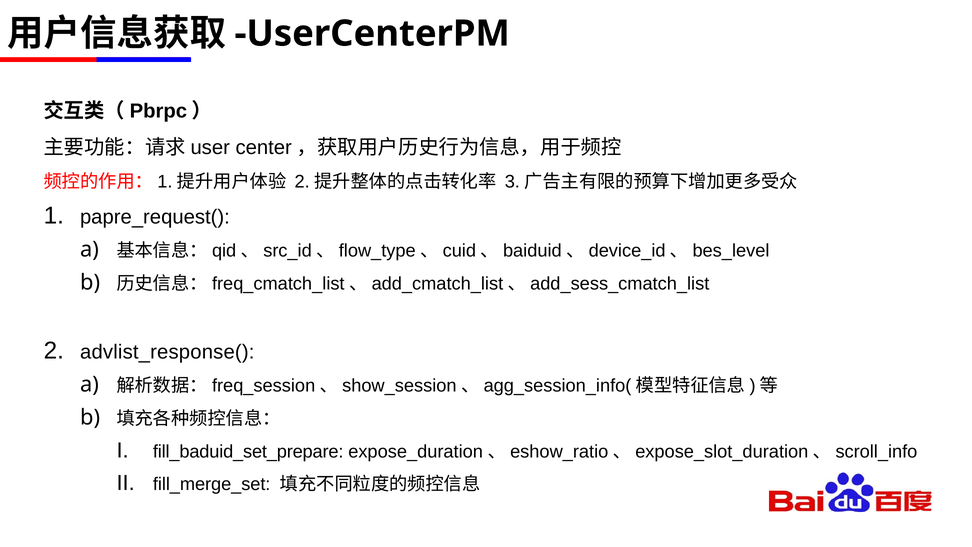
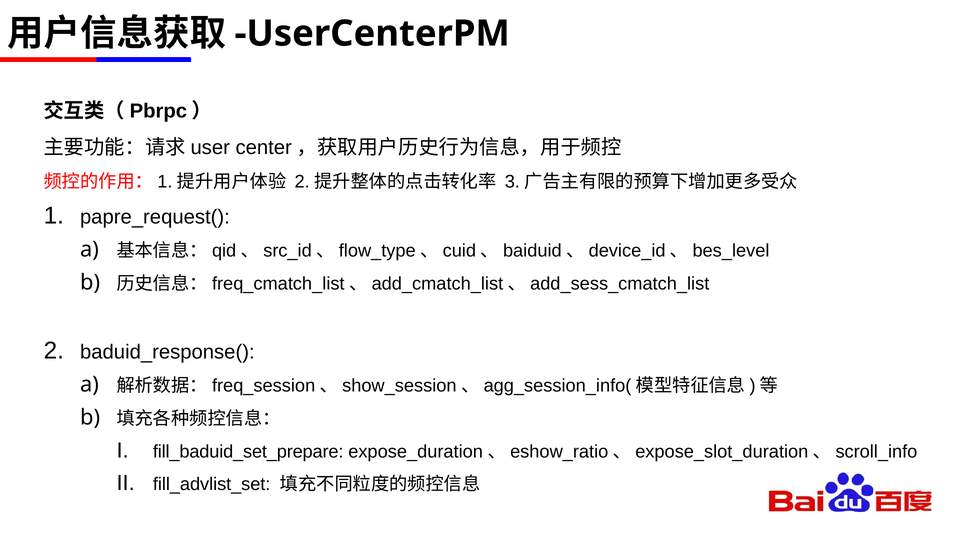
advlist_response(: advlist_response( -> baduid_response(
fill_merge_set: fill_merge_set -> fill_advlist_set
